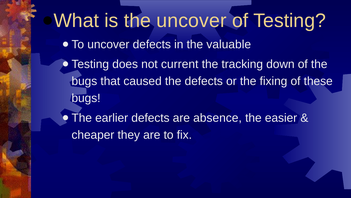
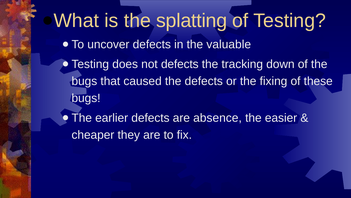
the uncover: uncover -> splatting
not current: current -> defects
